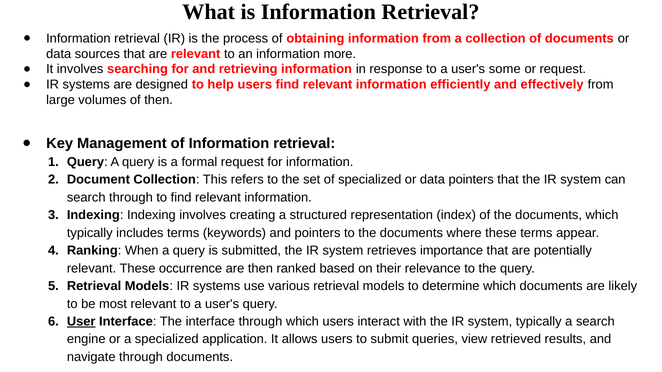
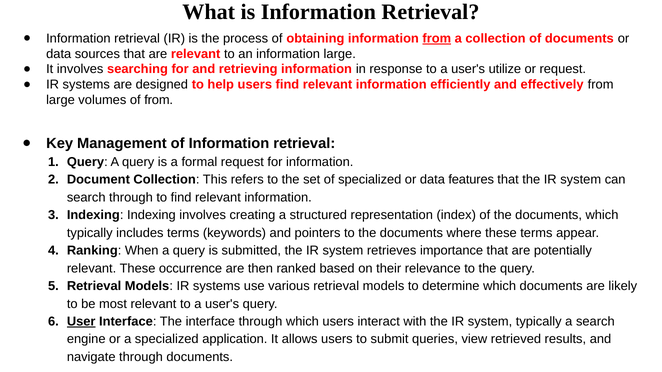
from at (437, 38) underline: none -> present
information more: more -> large
some: some -> utilize
of then: then -> from
data pointers: pointers -> features
